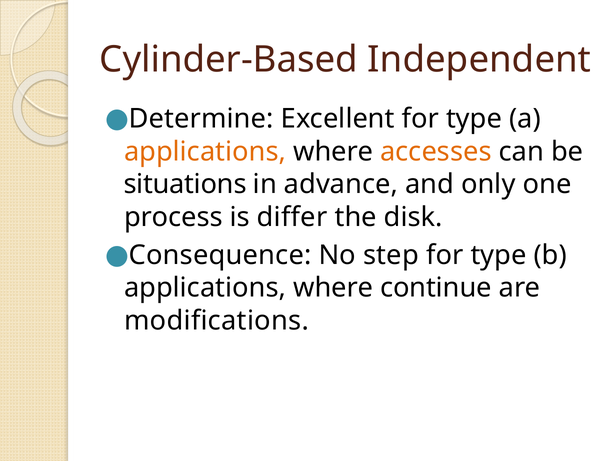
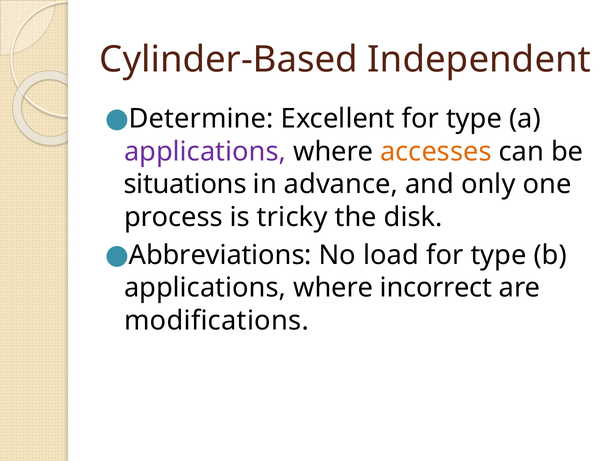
applications at (205, 151) colour: orange -> purple
differ: differ -> tricky
Consequence: Consequence -> Abbreviations
step: step -> load
continue: continue -> incorrect
